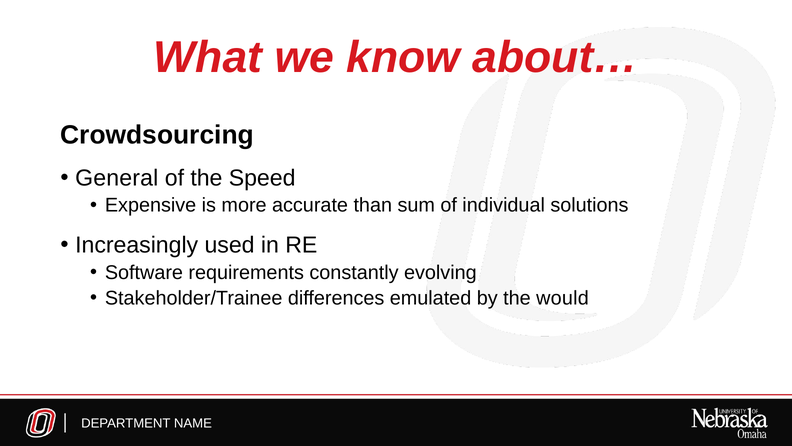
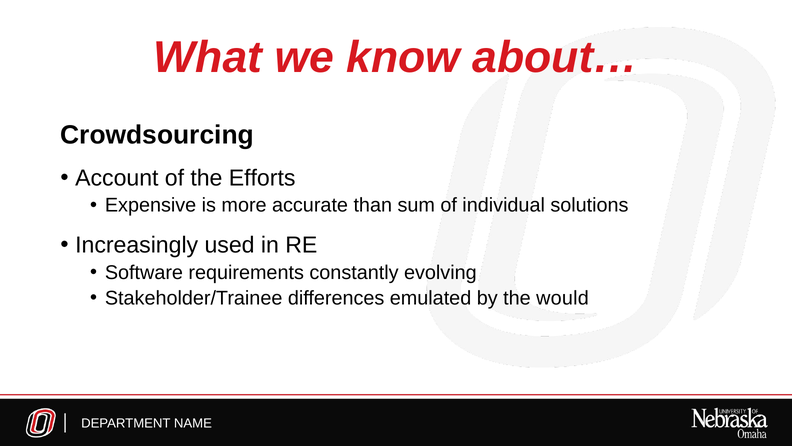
General: General -> Account
Speed: Speed -> Efforts
